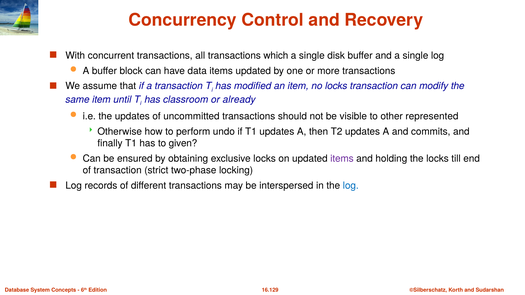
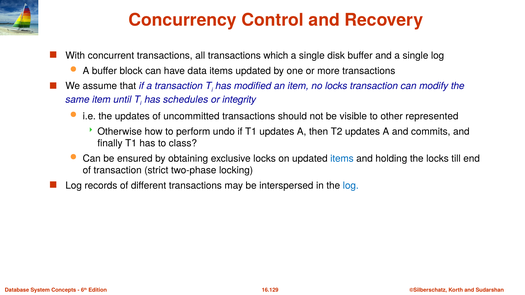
classroom: classroom -> schedules
already: already -> integrity
given: given -> class
items at (342, 159) colour: purple -> blue
